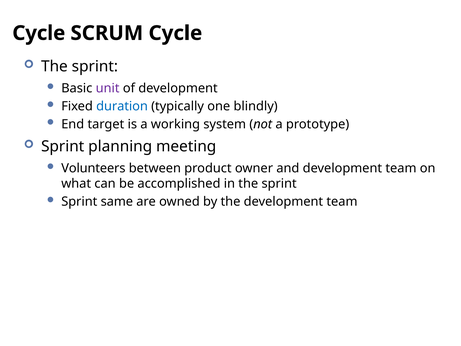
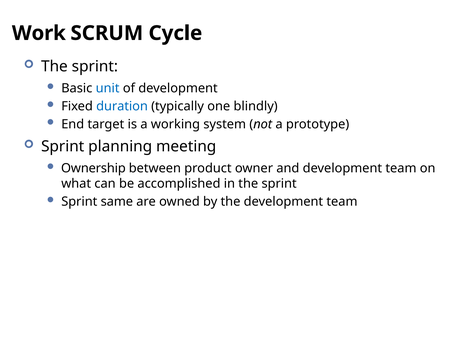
Cycle at (39, 33): Cycle -> Work
unit colour: purple -> blue
Volunteers: Volunteers -> Ownership
